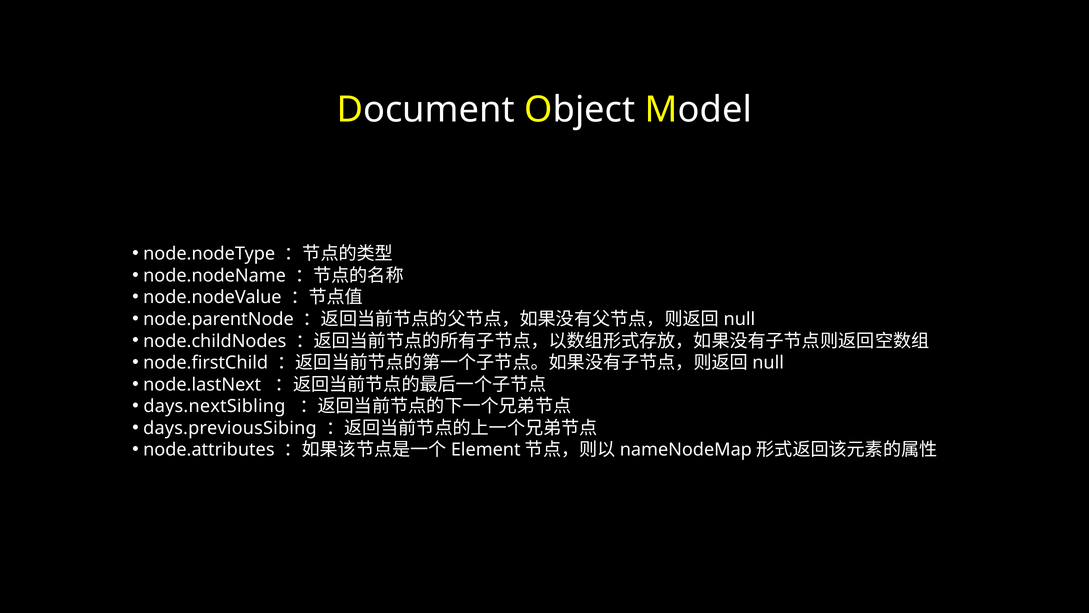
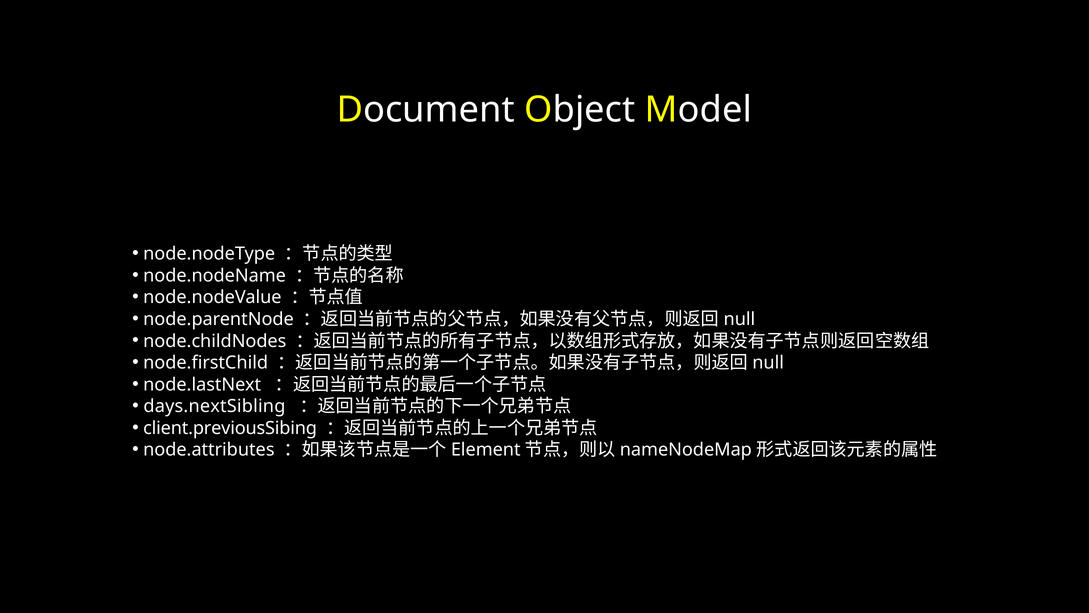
days.previousSibing: days.previousSibing -> client.previousSibing
